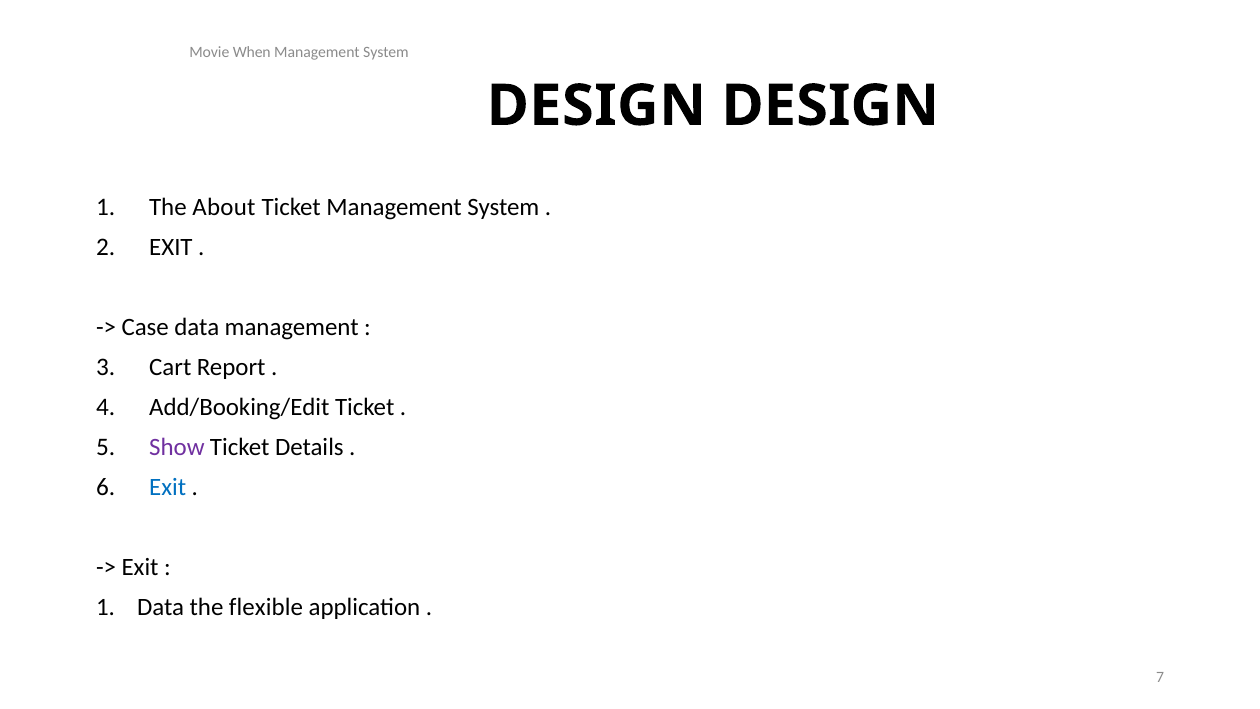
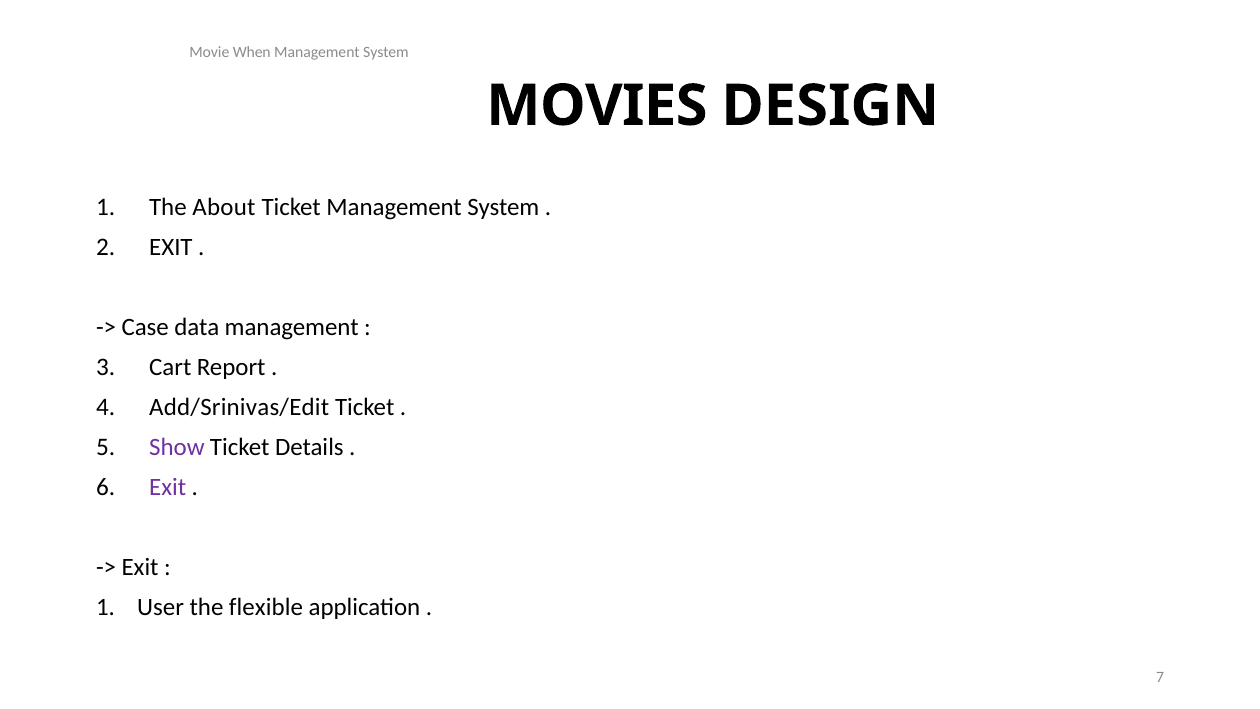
DESIGN at (596, 106): DESIGN -> MOVIES
Add/Booking/Edit: Add/Booking/Edit -> Add/Srinivas/Edit
Exit at (168, 487) colour: blue -> purple
1 Data: Data -> User
